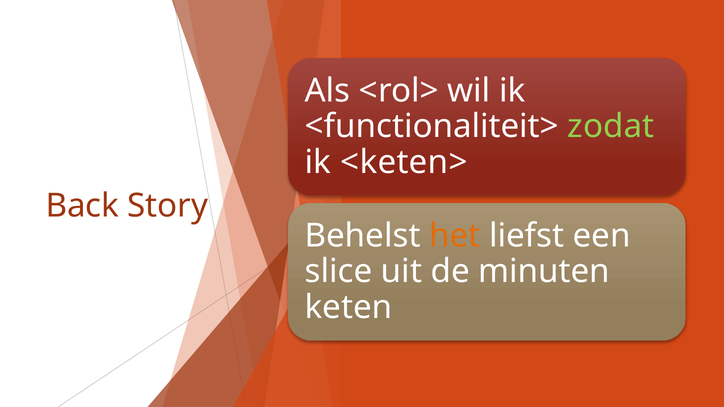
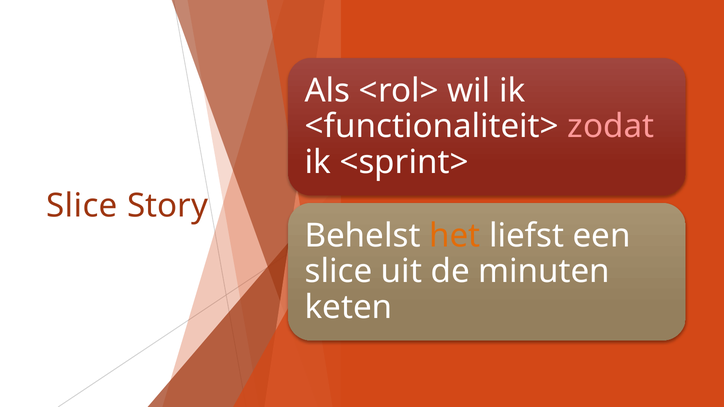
zodat colour: light green -> pink
<keten>: <keten> -> <sprint>
Back at (82, 206): Back -> Slice
